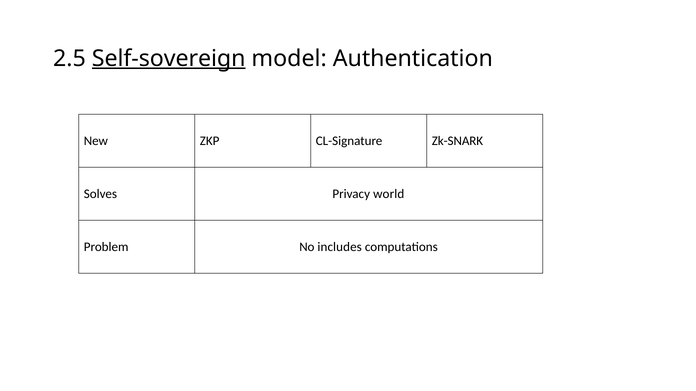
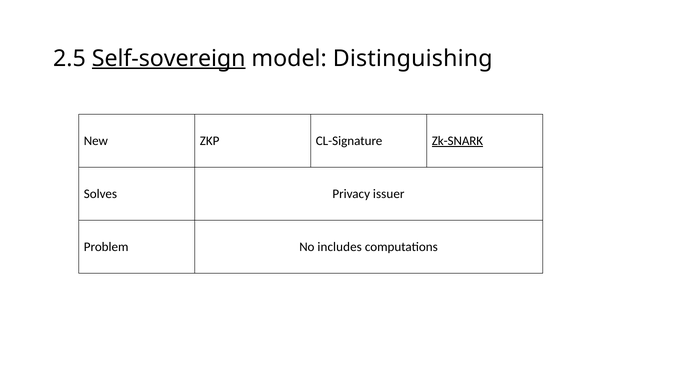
Authentication: Authentication -> Distinguishing
Zk-SNARK underline: none -> present
world: world -> issuer
